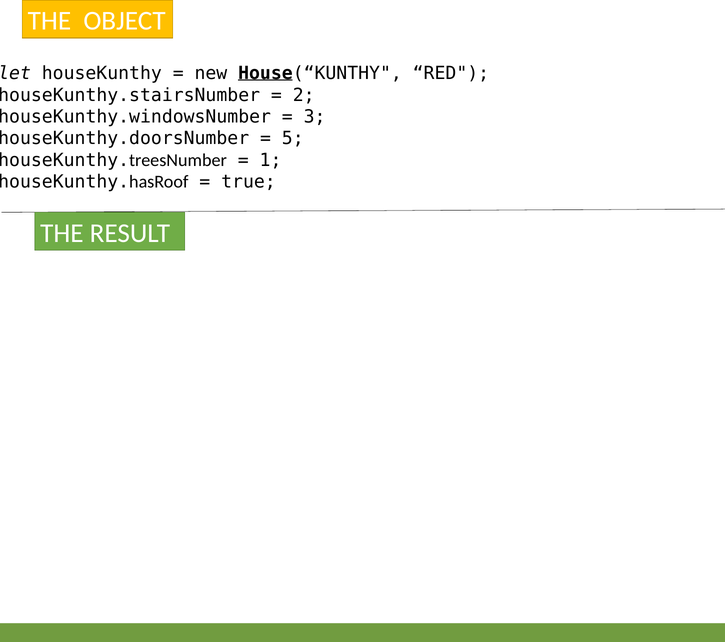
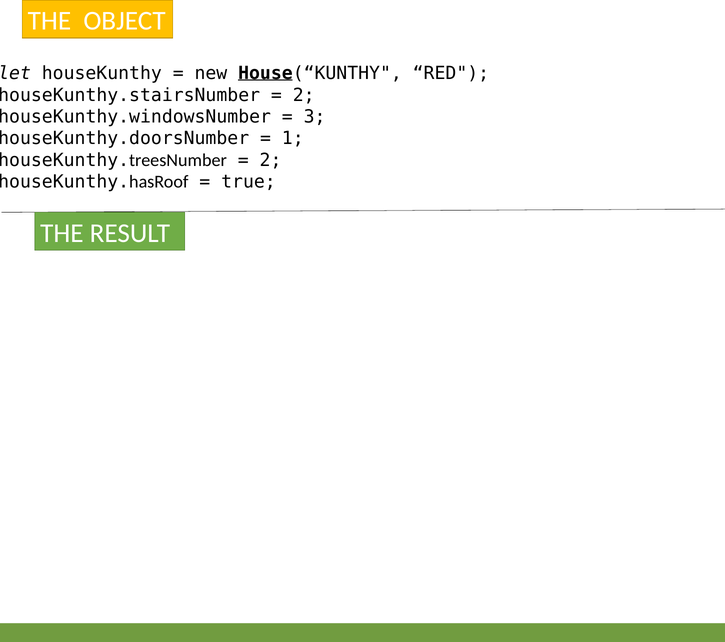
5: 5 -> 1
1 at (271, 160): 1 -> 2
